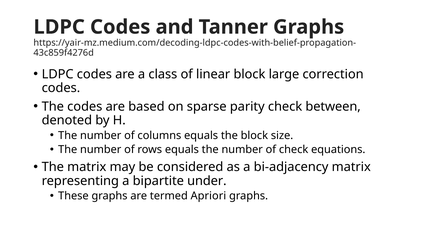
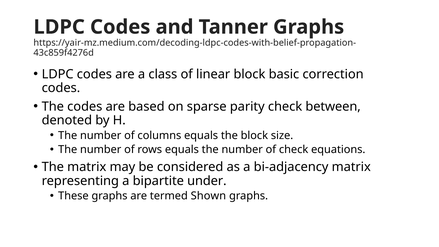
large: large -> basic
Apriori: Apriori -> Shown
